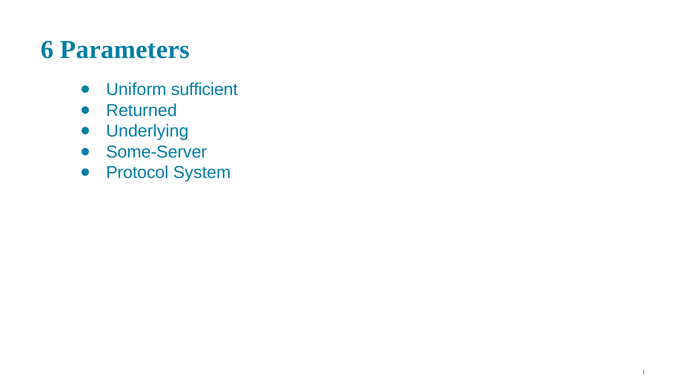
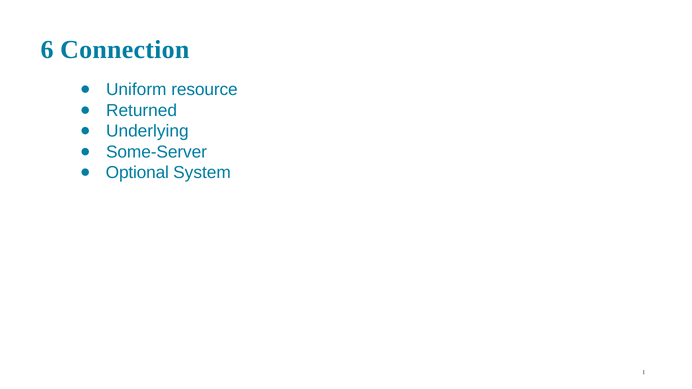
Parameters: Parameters -> Connection
sufficient: sufficient -> resource
Protocol: Protocol -> Optional
